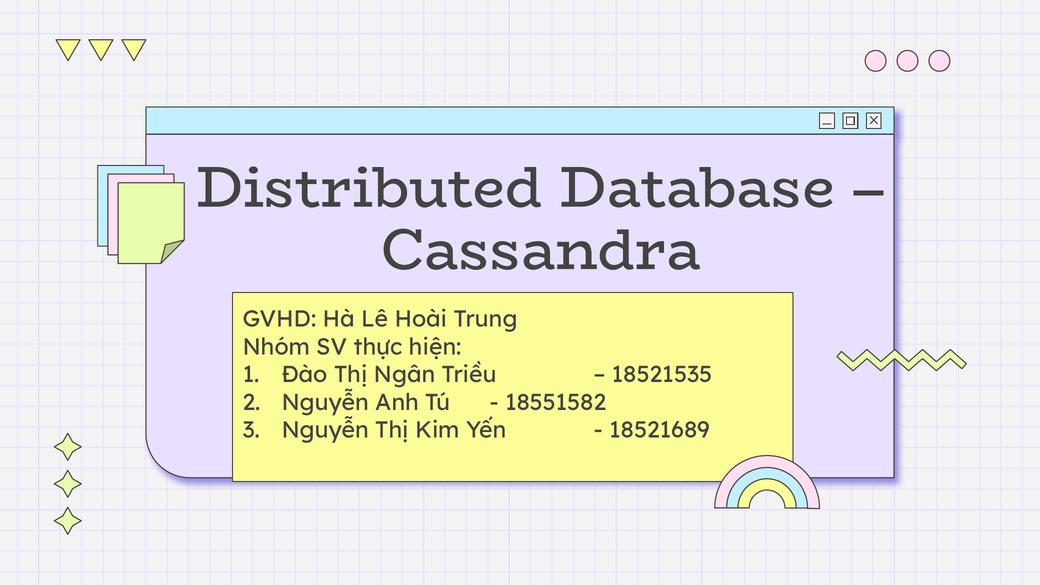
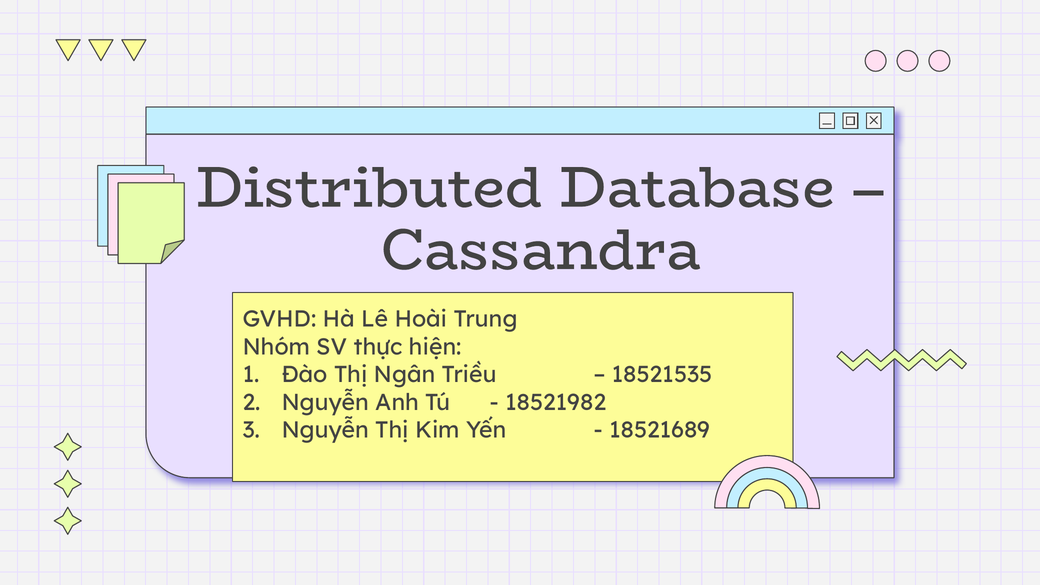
18551582: 18551582 -> 18521982
